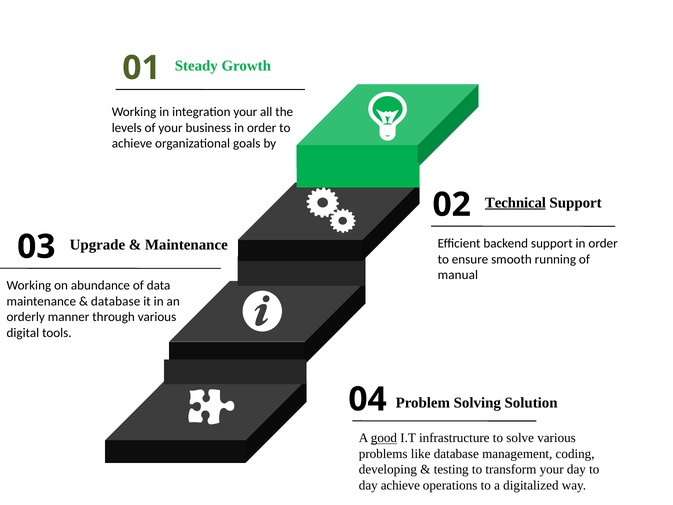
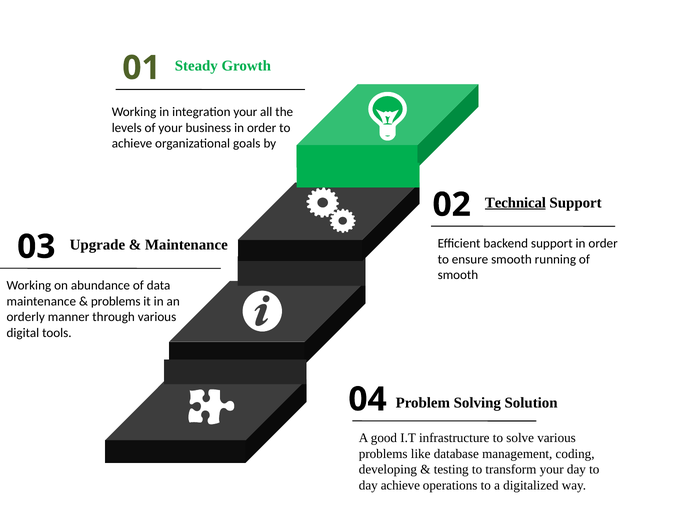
manual at (458, 275): manual -> smooth
database at (116, 301): database -> problems
good underline: present -> none
